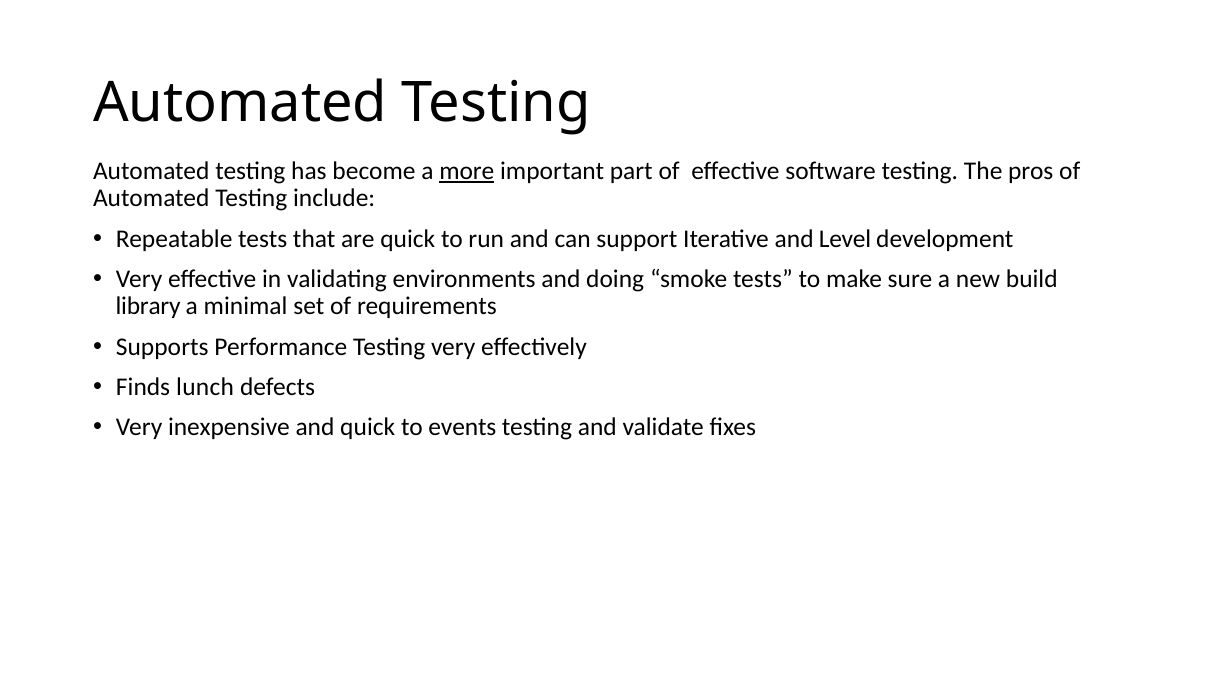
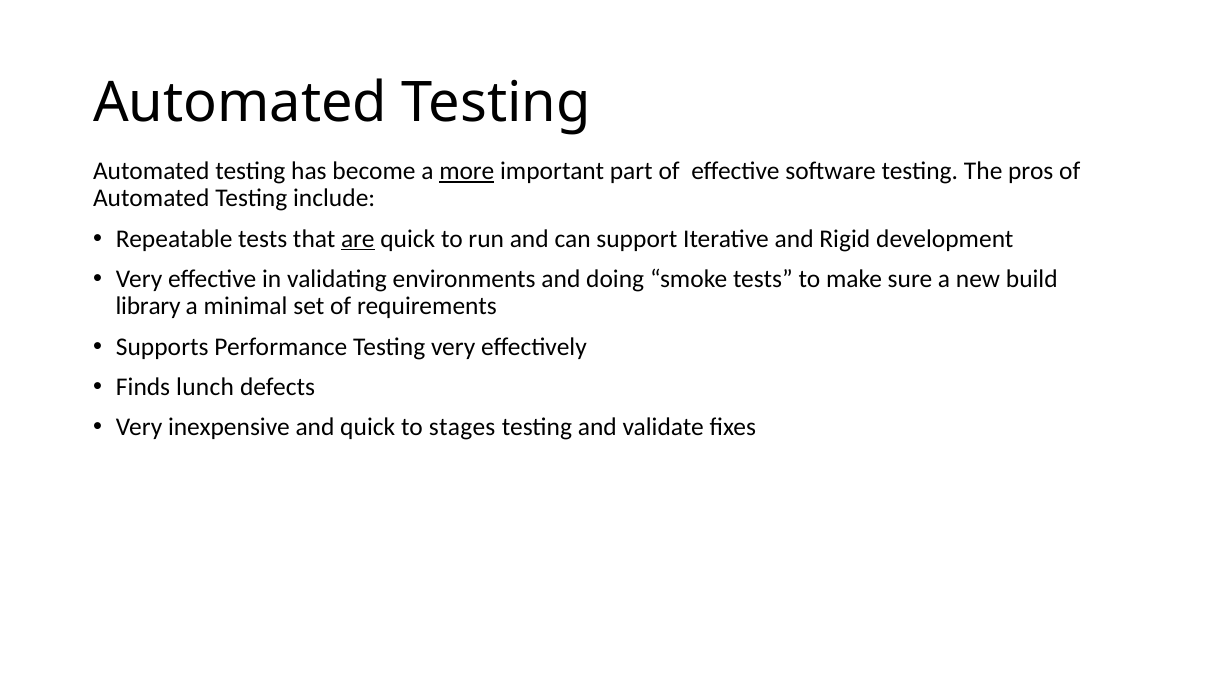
are underline: none -> present
Level: Level -> Rigid
events: events -> stages
